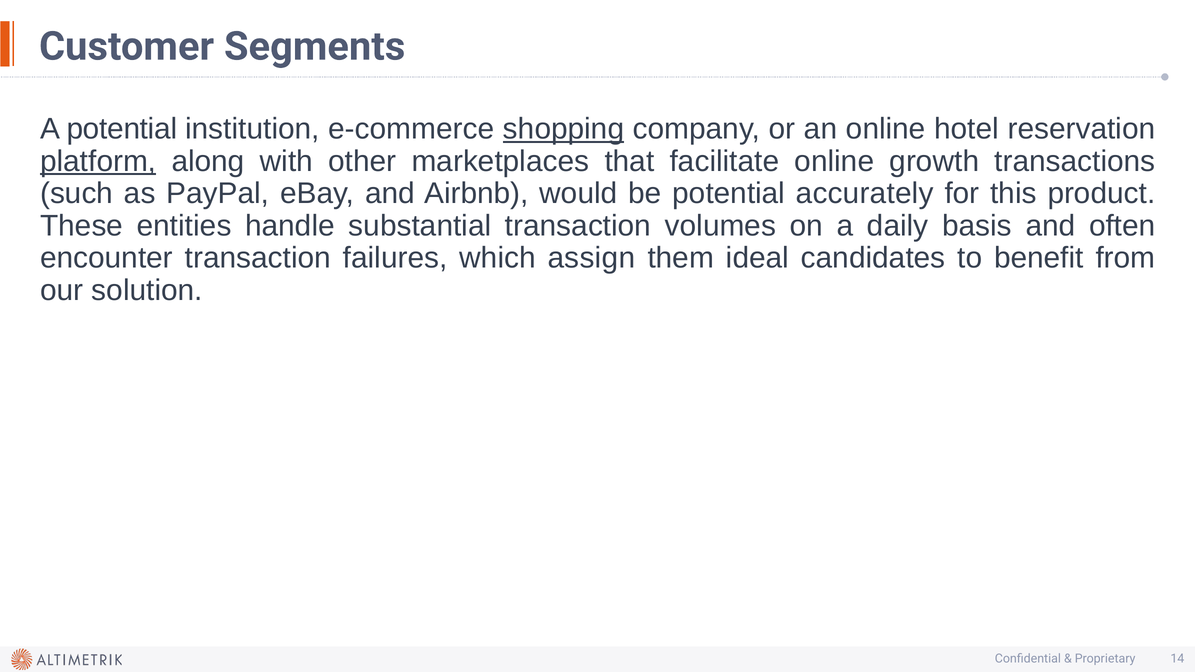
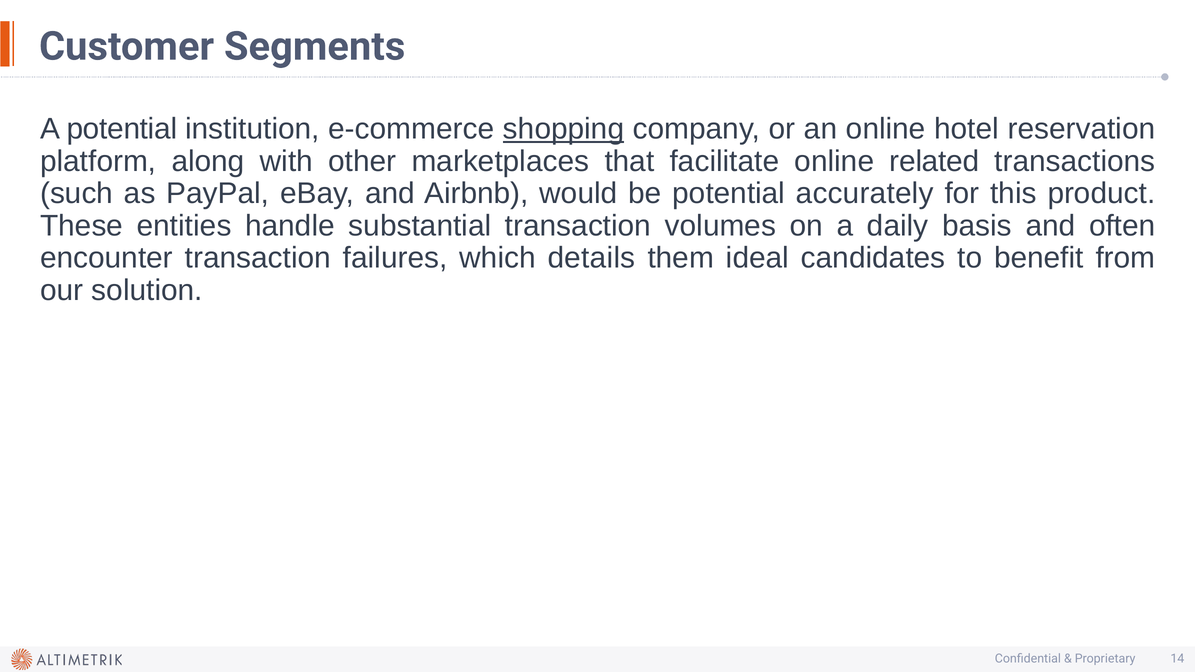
platform underline: present -> none
growth: growth -> related
assign: assign -> details
